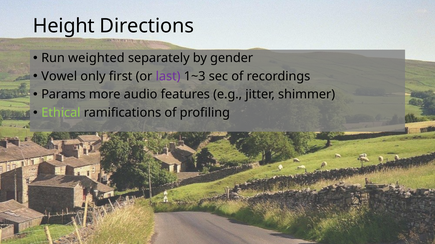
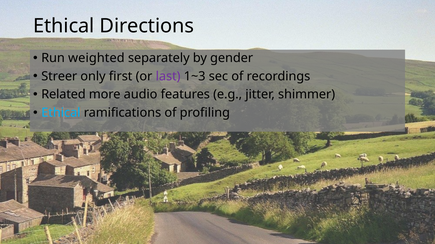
Height at (64, 26): Height -> Ethical
Vowel: Vowel -> Streer
Params: Params -> Related
Ethical at (61, 113) colour: light green -> light blue
